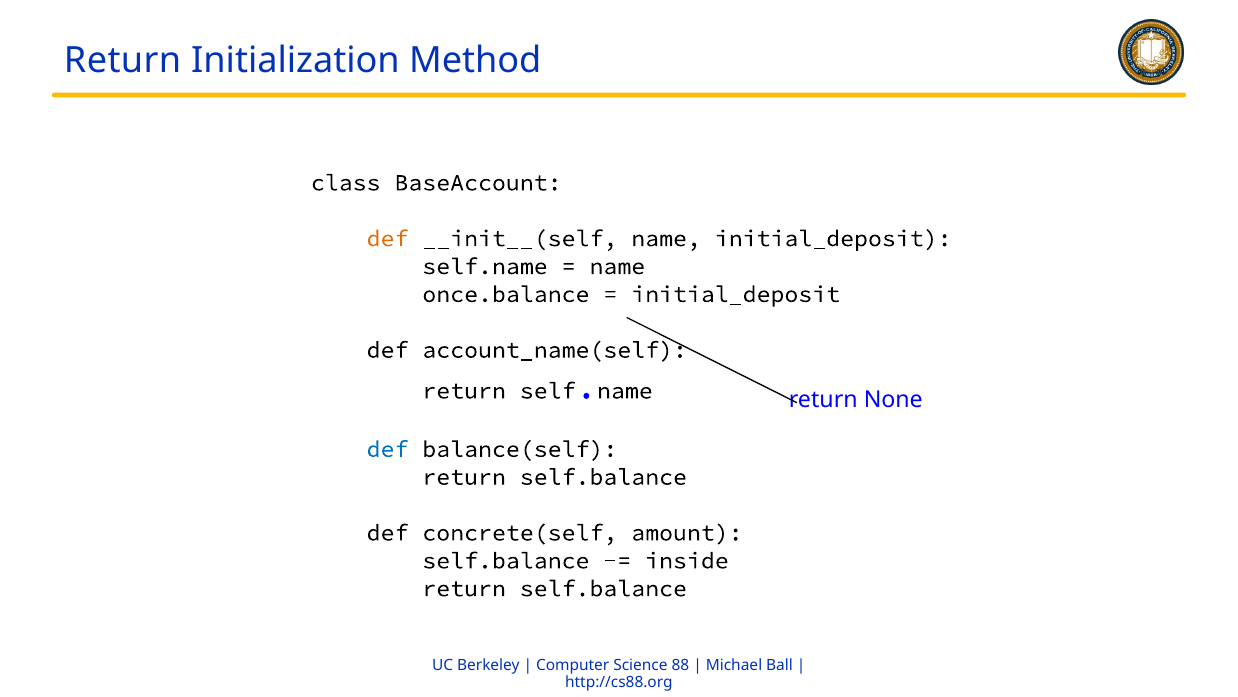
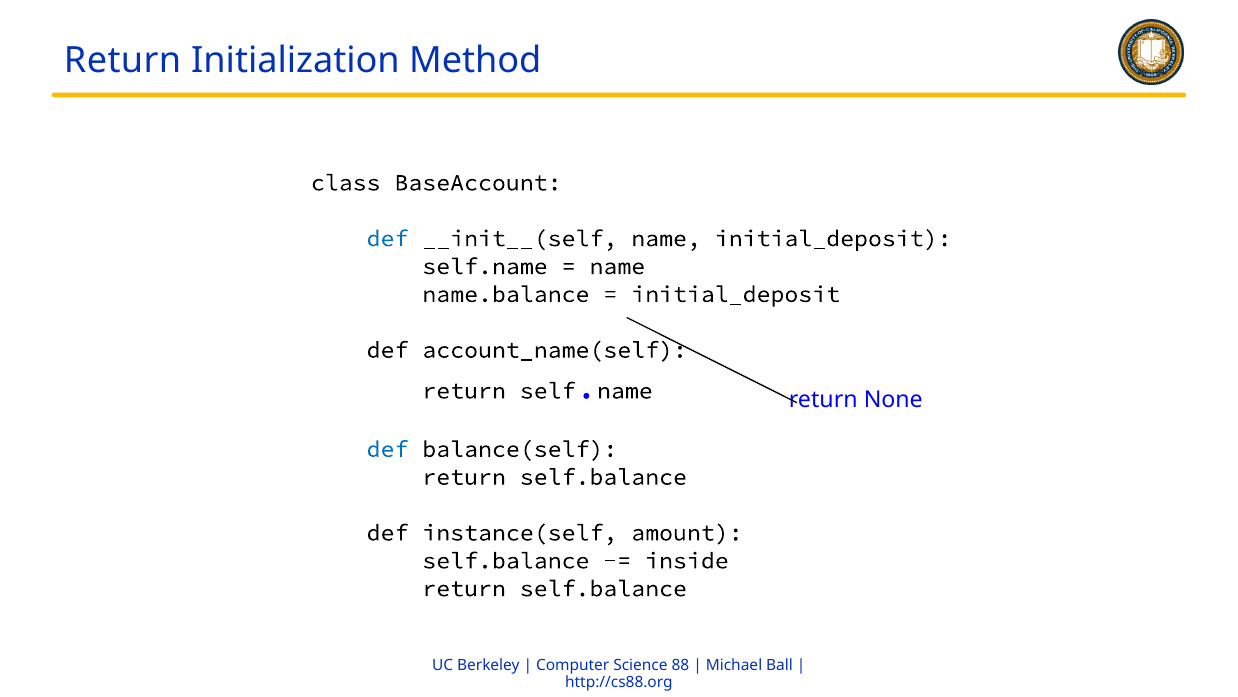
def at (387, 238) colour: orange -> blue
once.balance: once.balance -> name.balance
concrete(self: concrete(self -> instance(self
